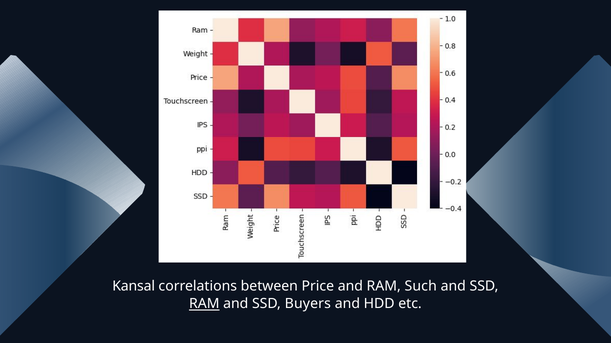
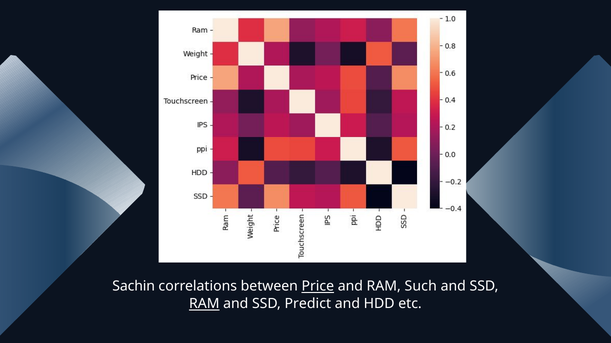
Kansal: Kansal -> Sachin
Price underline: none -> present
Buyers: Buyers -> Predict
